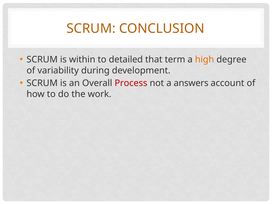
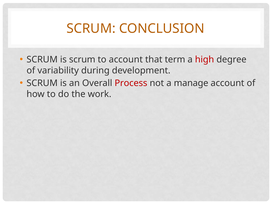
is within: within -> scrum
to detailed: detailed -> account
high colour: orange -> red
answers: answers -> manage
